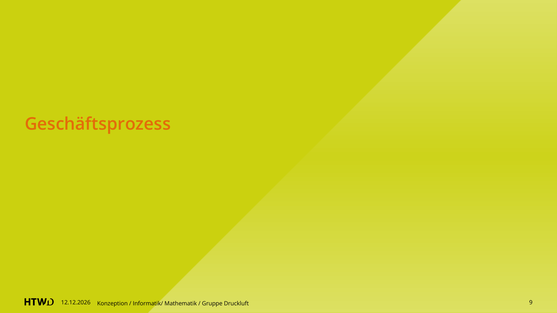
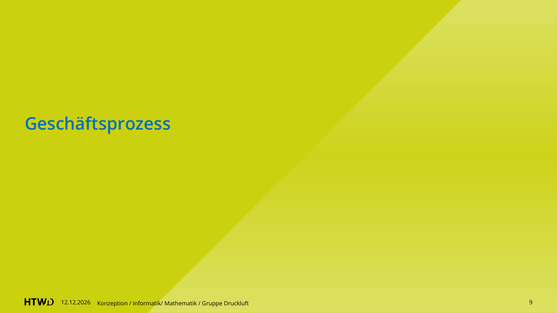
Geschäftsprozess colour: orange -> blue
